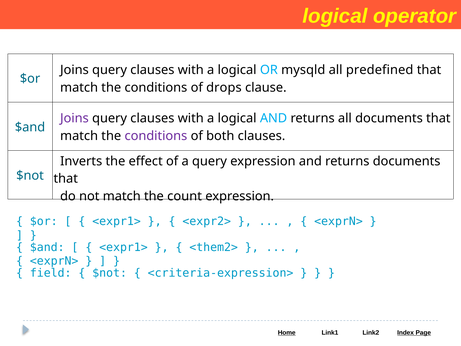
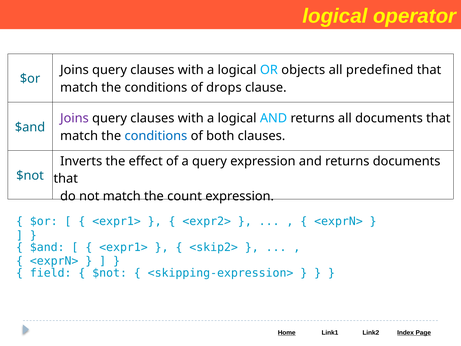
mysqld: mysqld -> objects
conditions at (156, 136) colour: purple -> blue
<them2>: <them2> -> <skip2>
<criteria-expression>: <criteria-expression> -> <skipping-expression>
